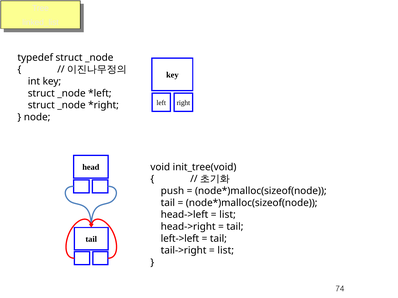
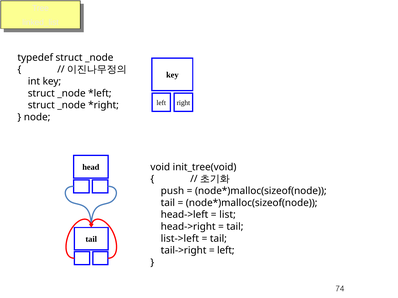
left->left: left->left -> list->left
list at (226, 251): list -> left
